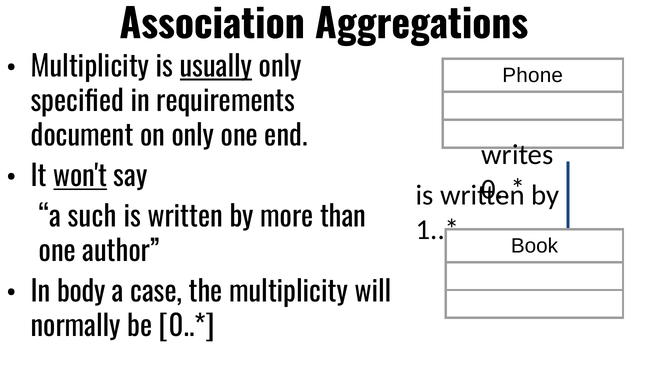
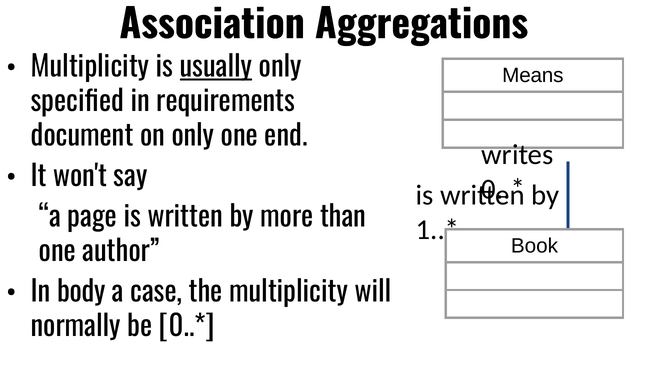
Phone: Phone -> Means
won't underline: present -> none
such: such -> page
